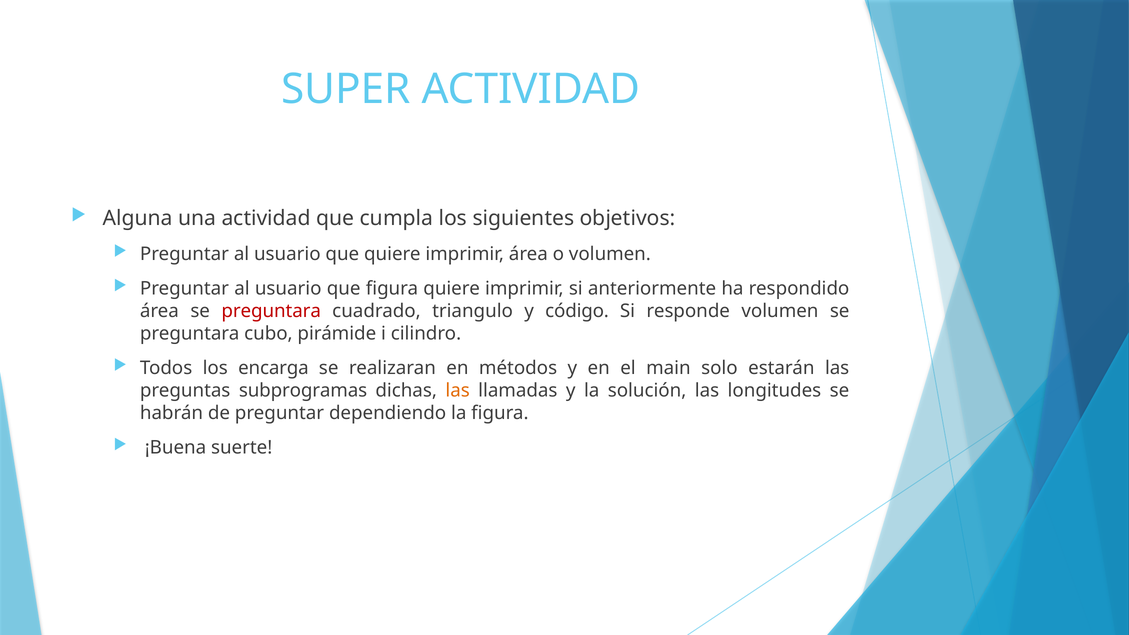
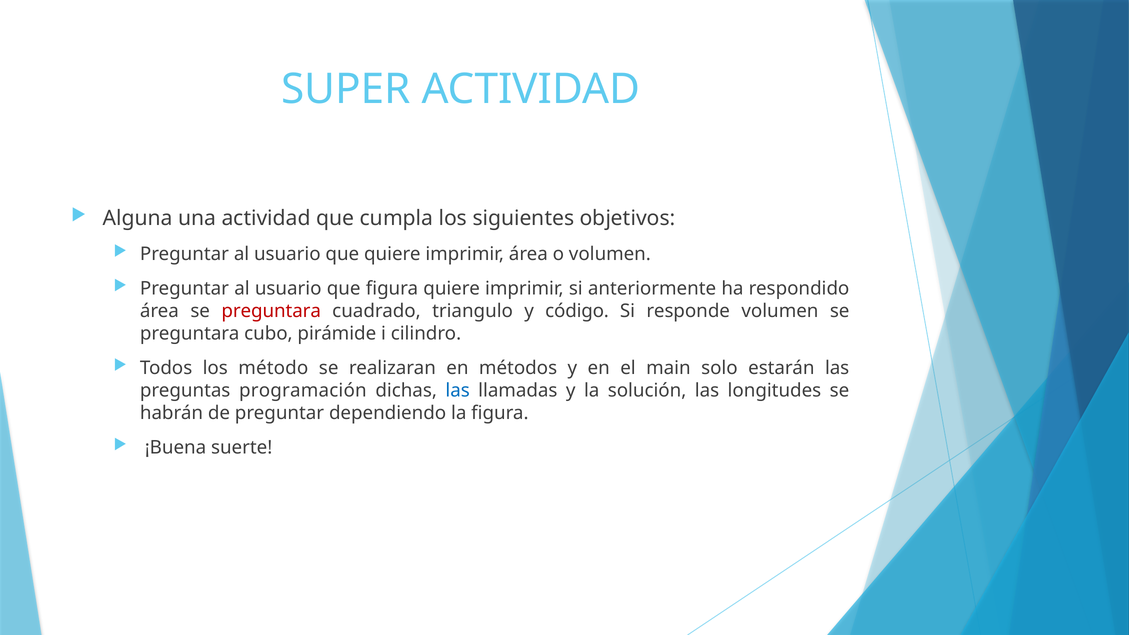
encarga: encarga -> método
subprogramas: subprogramas -> programación
las at (458, 390) colour: orange -> blue
